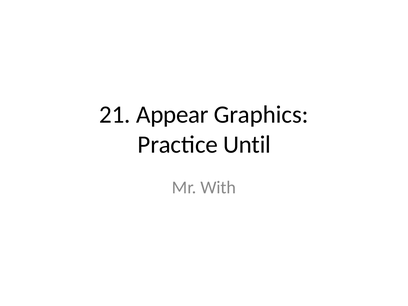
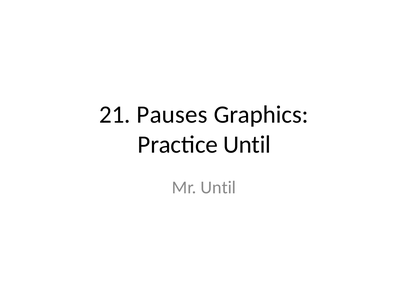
Appear: Appear -> Pauses
Mr With: With -> Until
